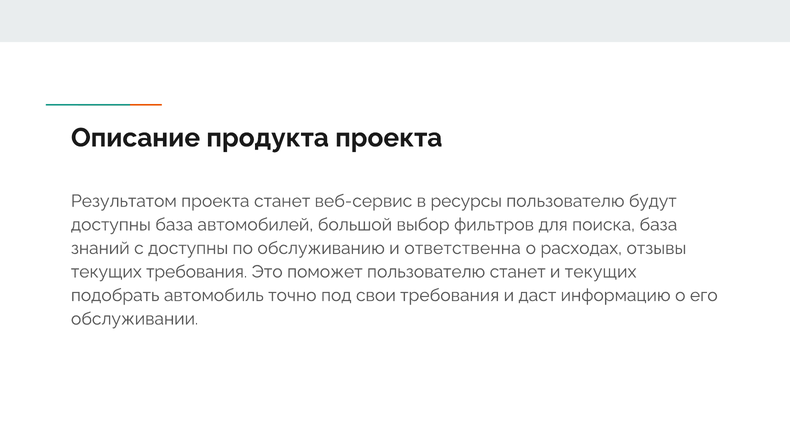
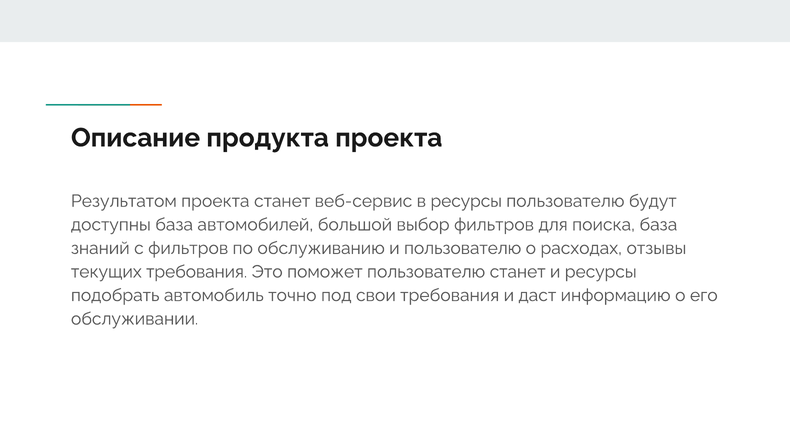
с доступны: доступны -> фильтров
и ответственна: ответственна -> пользователю
и текущих: текущих -> ресурсы
